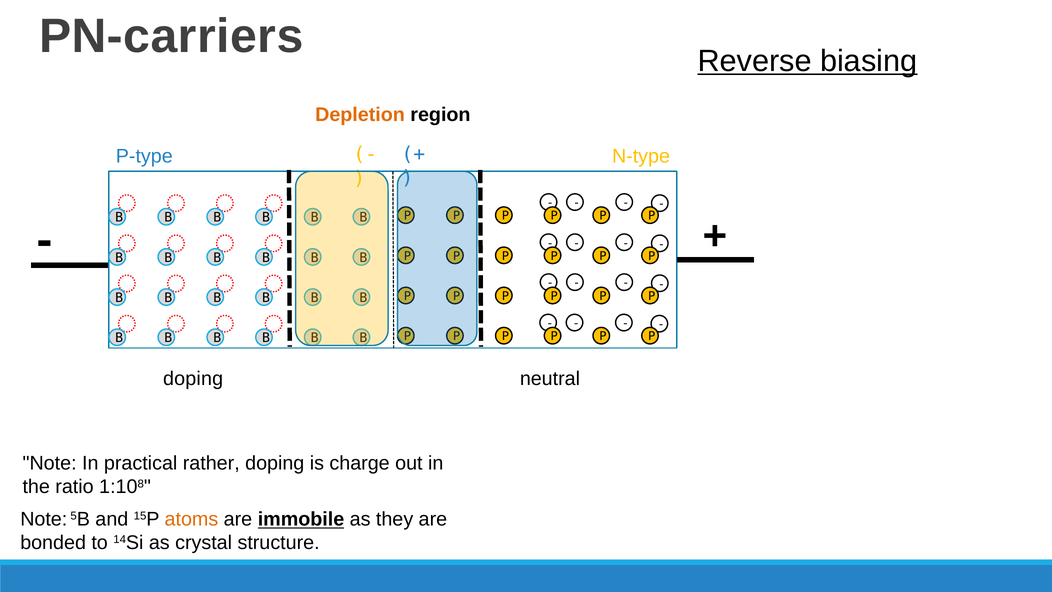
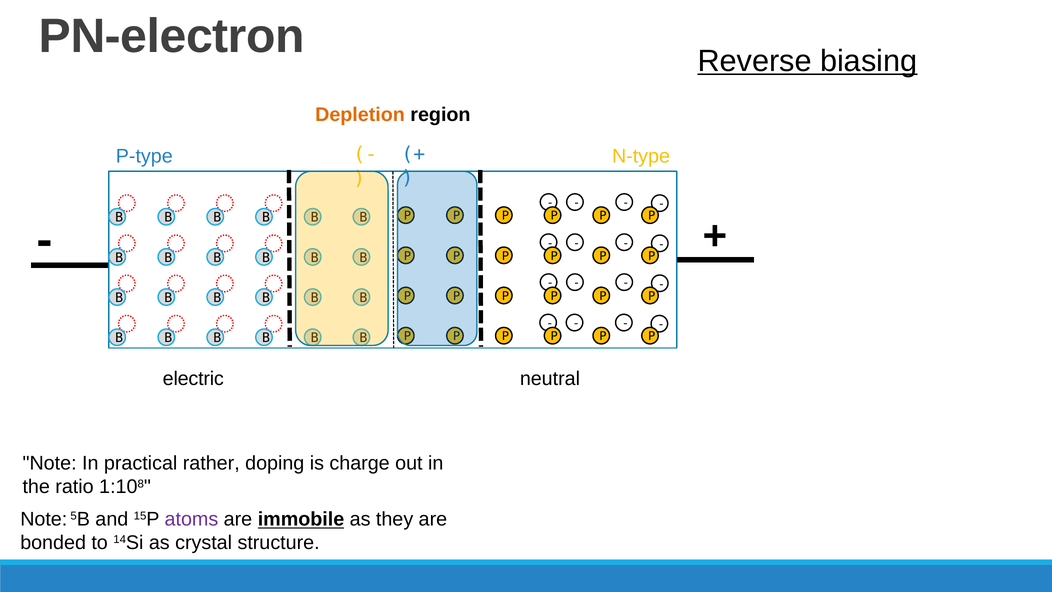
PN-carriers: PN-carriers -> PN-electron
doping at (193, 379): doping -> electric
atoms colour: orange -> purple
